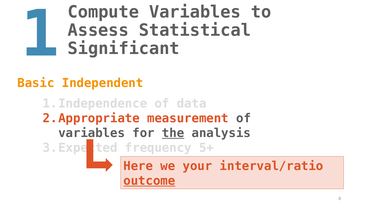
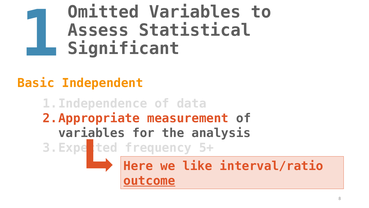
Compute: Compute -> Omitted
the underline: present -> none
your: your -> like
